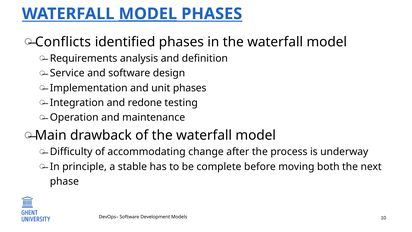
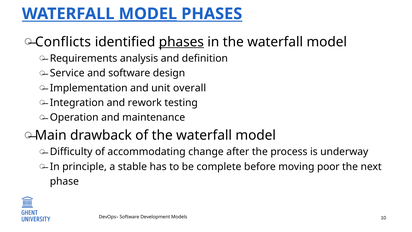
phases at (181, 42) underline: none -> present
unit phases: phases -> overall
redone: redone -> rework
both: both -> poor
